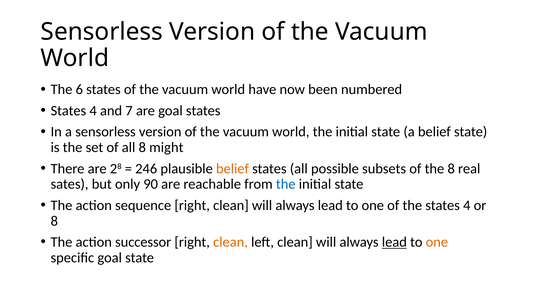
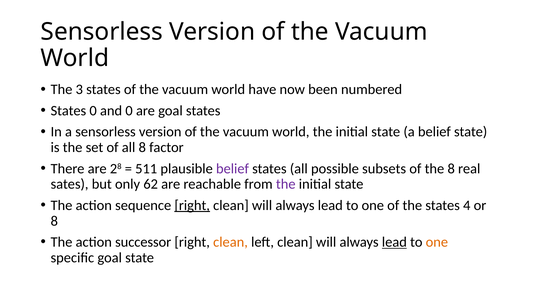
6: 6 -> 3
4 at (93, 111): 4 -> 0
and 7: 7 -> 0
might: might -> factor
246: 246 -> 511
belief at (232, 168) colour: orange -> purple
90: 90 -> 62
the at (286, 184) colour: blue -> purple
right at (192, 205) underline: none -> present
